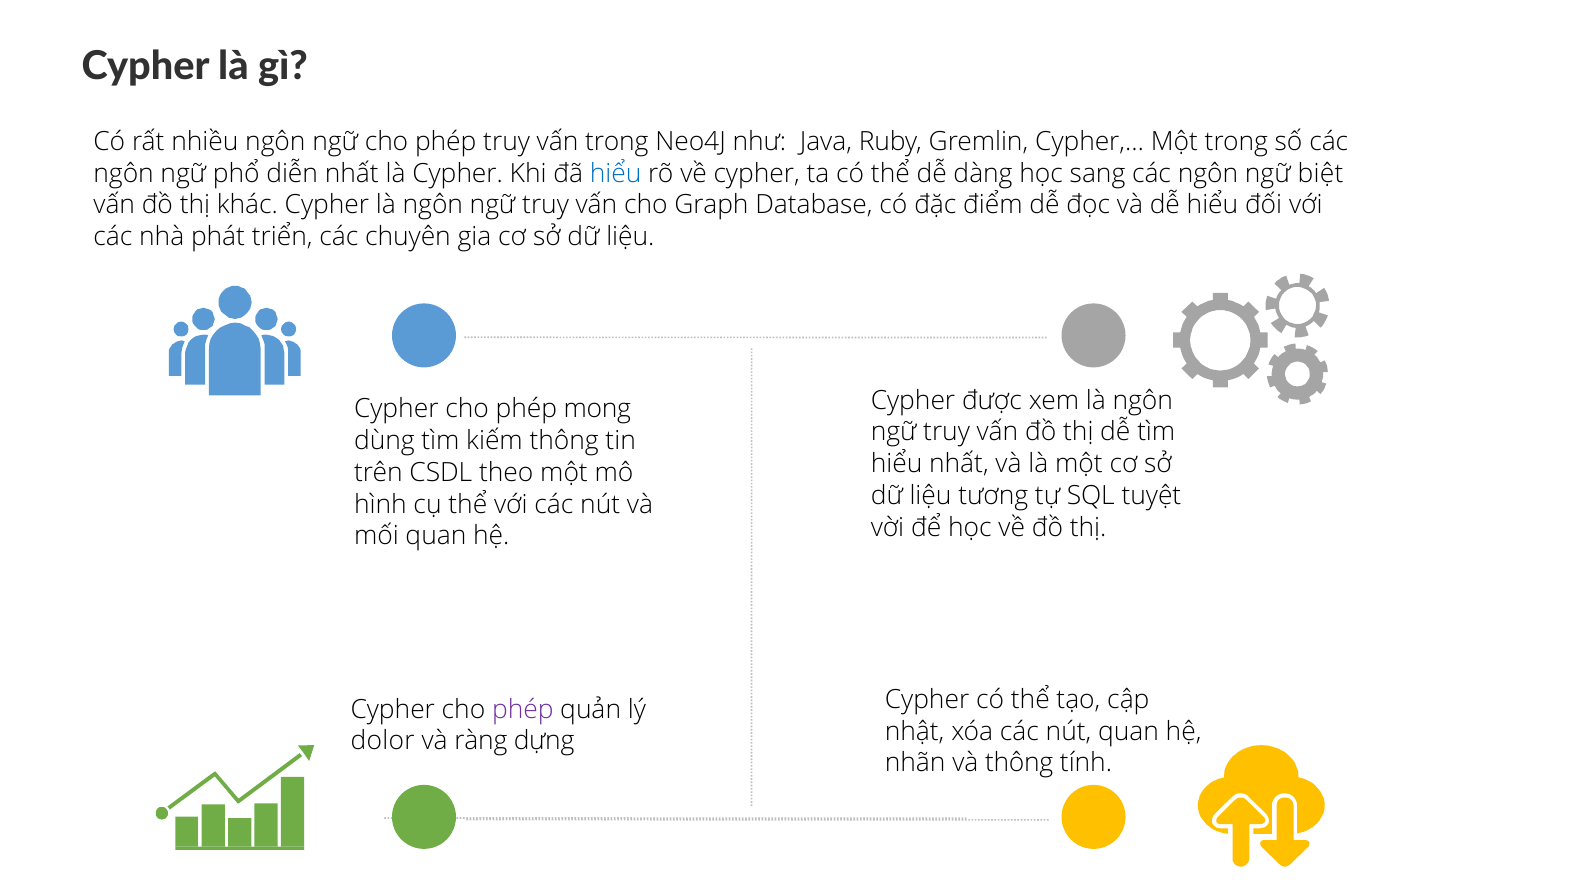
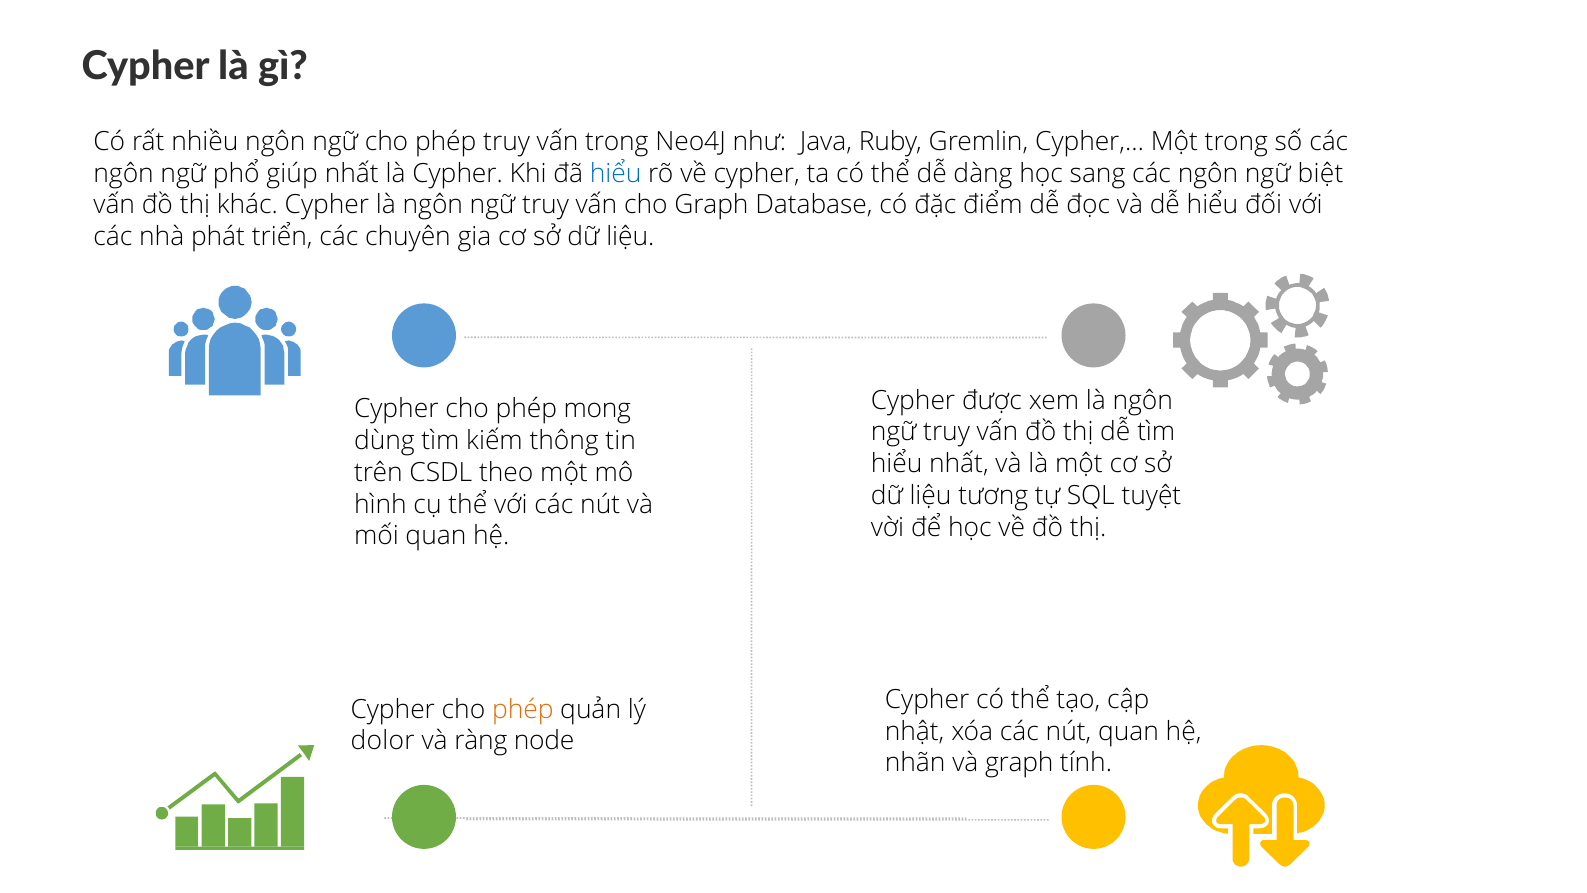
diễn: diễn -> giúp
phép at (523, 709) colour: purple -> orange
dựng: dựng -> node
và thông: thông -> graph
